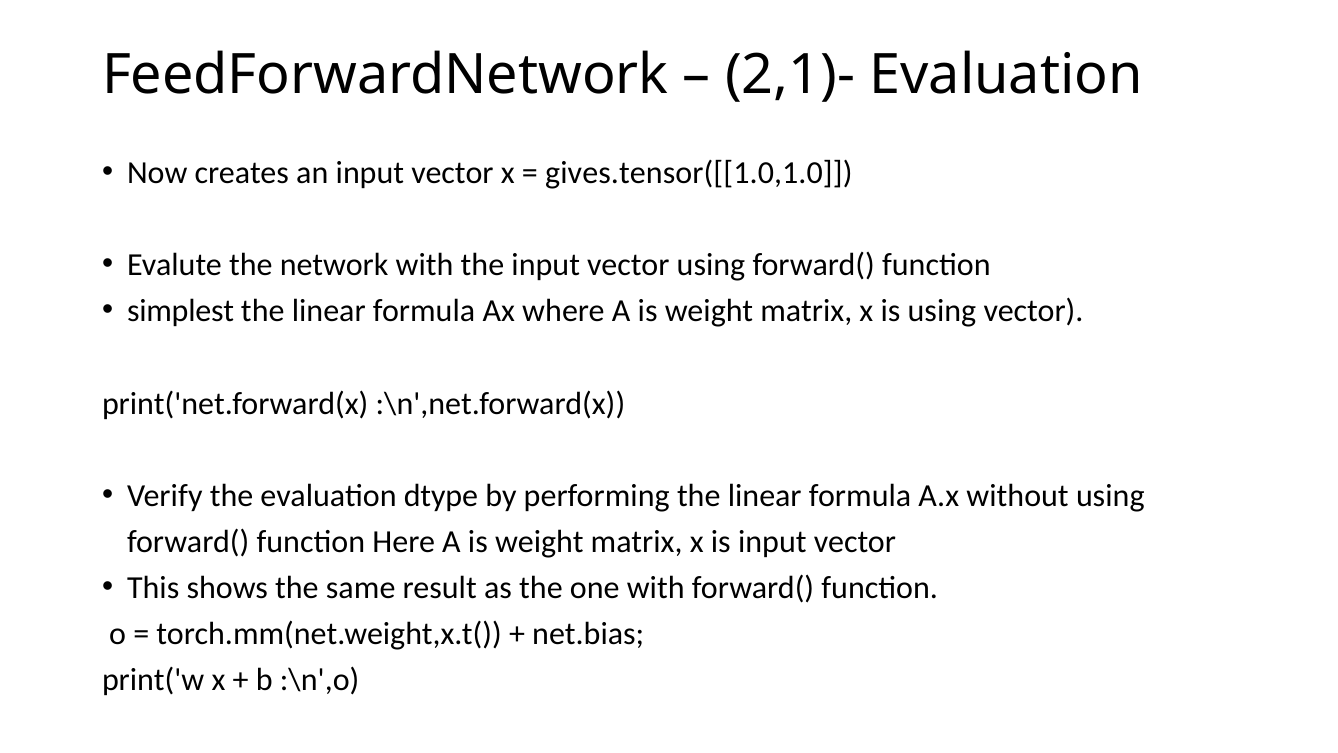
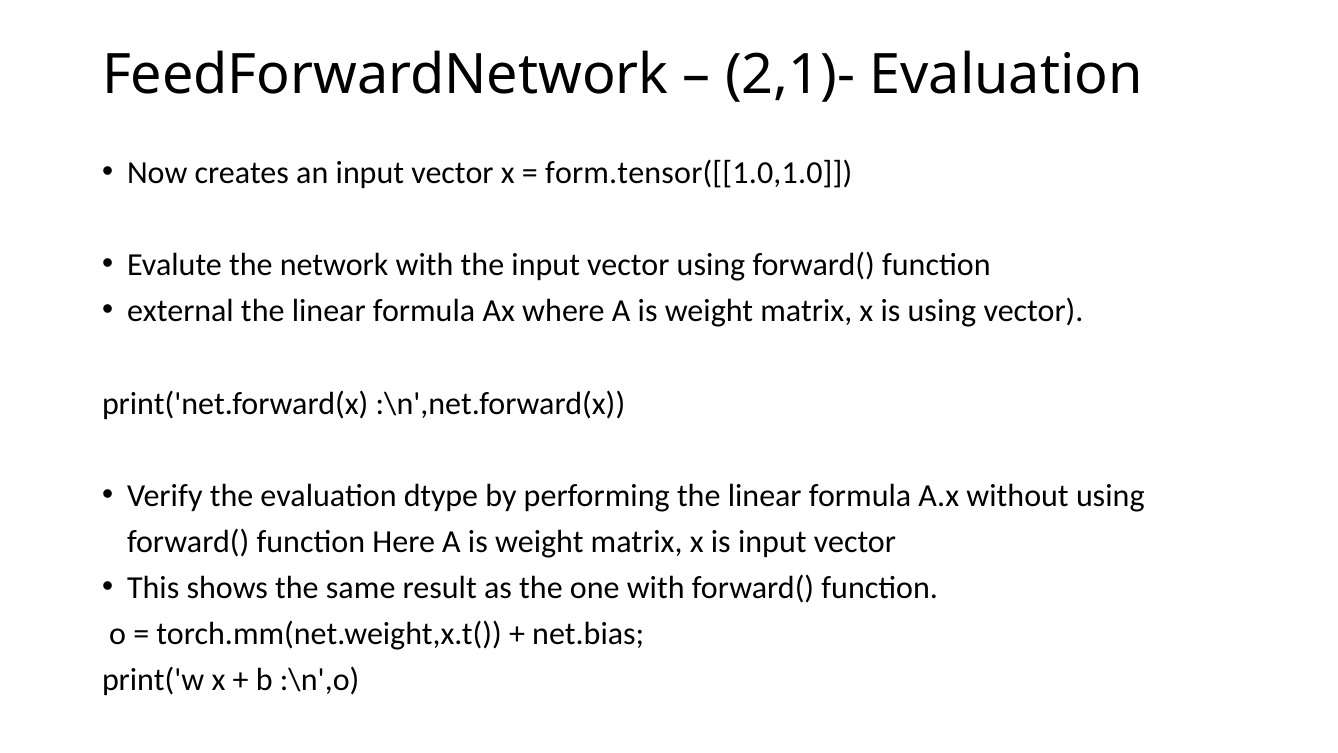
gives.tensor([[1.0,1.0: gives.tensor([[1.0,1.0 -> form.tensor([[1.0,1.0
simplest: simplest -> external
